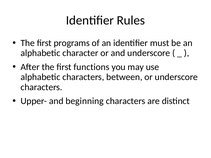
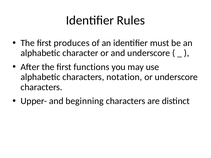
programs: programs -> produces
between: between -> notation
